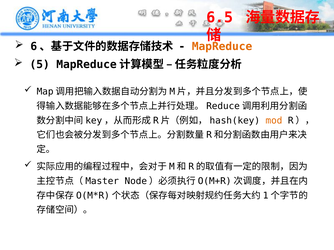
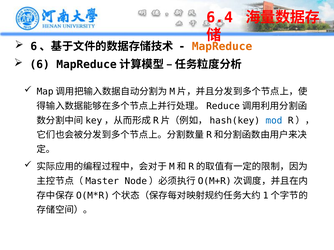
6.5: 6.5 -> 6.4
5: 5 -> 6
mod colour: orange -> blue
